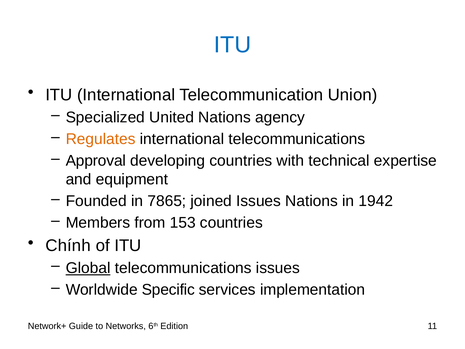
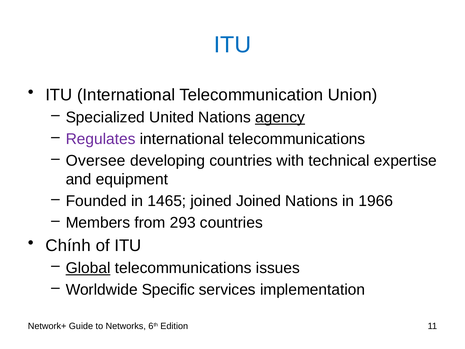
agency underline: none -> present
Regulates colour: orange -> purple
Approval: Approval -> Oversee
7865: 7865 -> 1465
joined Issues: Issues -> Joined
1942: 1942 -> 1966
153: 153 -> 293
